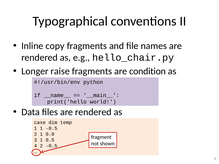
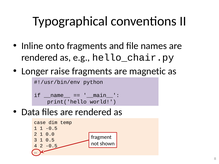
copy: copy -> onto
condition: condition -> magnetic
